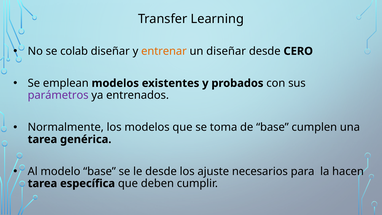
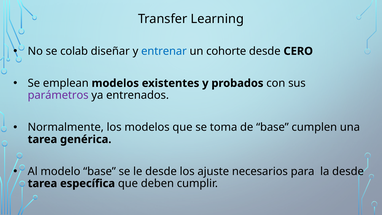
entrenar colour: orange -> blue
un diseñar: diseñar -> cohorte
la hacen: hacen -> desde
